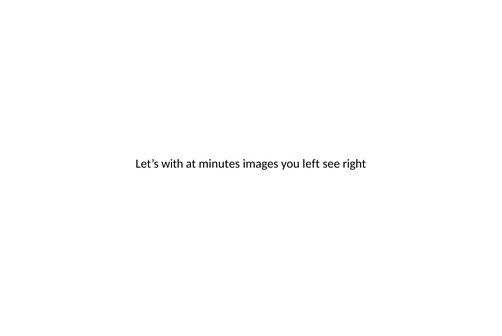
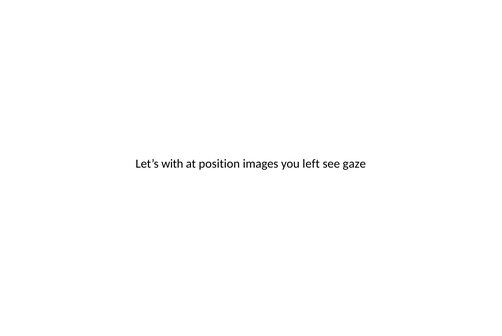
minutes: minutes -> position
right: right -> gaze
